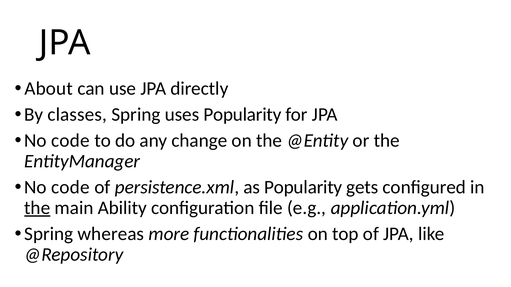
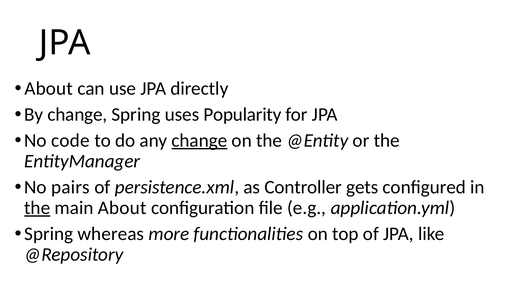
By classes: classes -> change
change at (199, 141) underline: none -> present
code at (71, 187): code -> pairs
as Popularity: Popularity -> Controller
main Ability: Ability -> About
